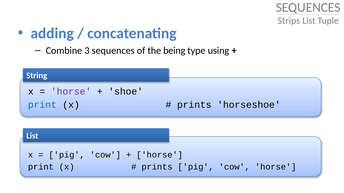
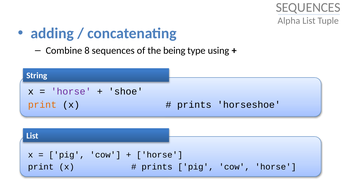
Strips: Strips -> Alpha
3: 3 -> 8
print at (42, 105) colour: blue -> orange
